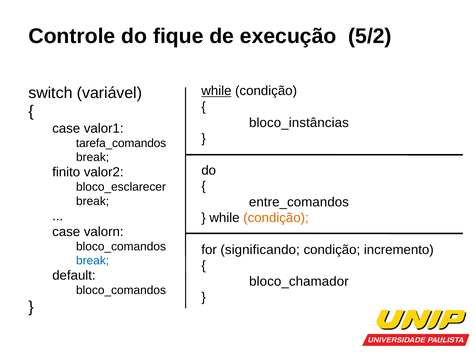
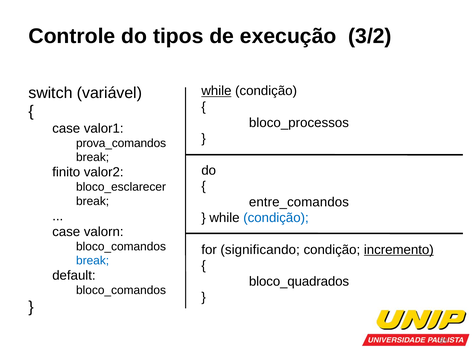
fique: fique -> tipos
5/2: 5/2 -> 3/2
bloco_instâncias: bloco_instâncias -> bloco_processos
tarefa_comandos: tarefa_comandos -> prova_comandos
condição at (276, 218) colour: orange -> blue
incremento underline: none -> present
bloco_chamador: bloco_chamador -> bloco_quadrados
